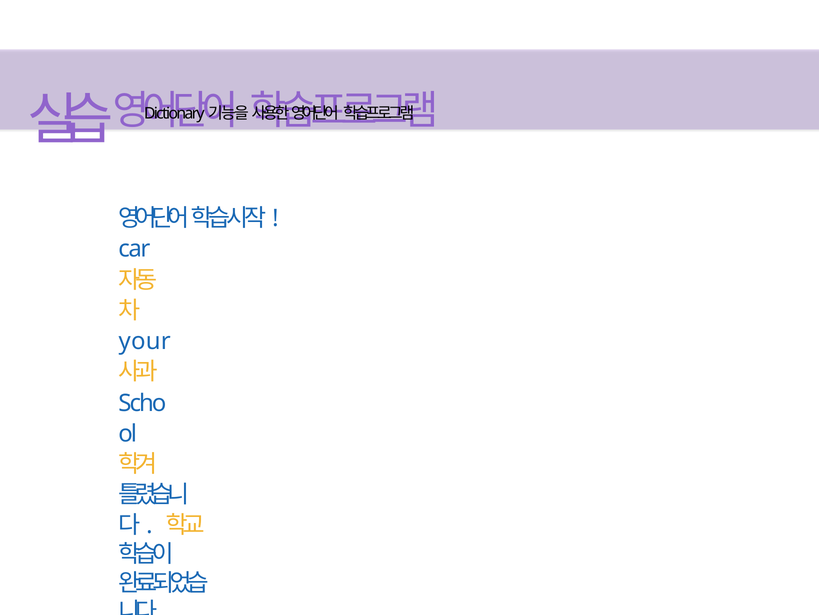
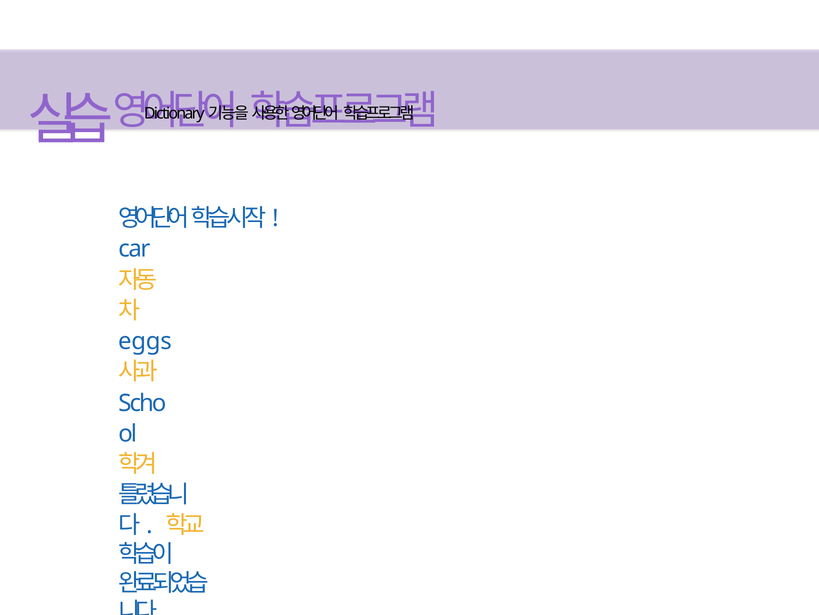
your: your -> eggs
